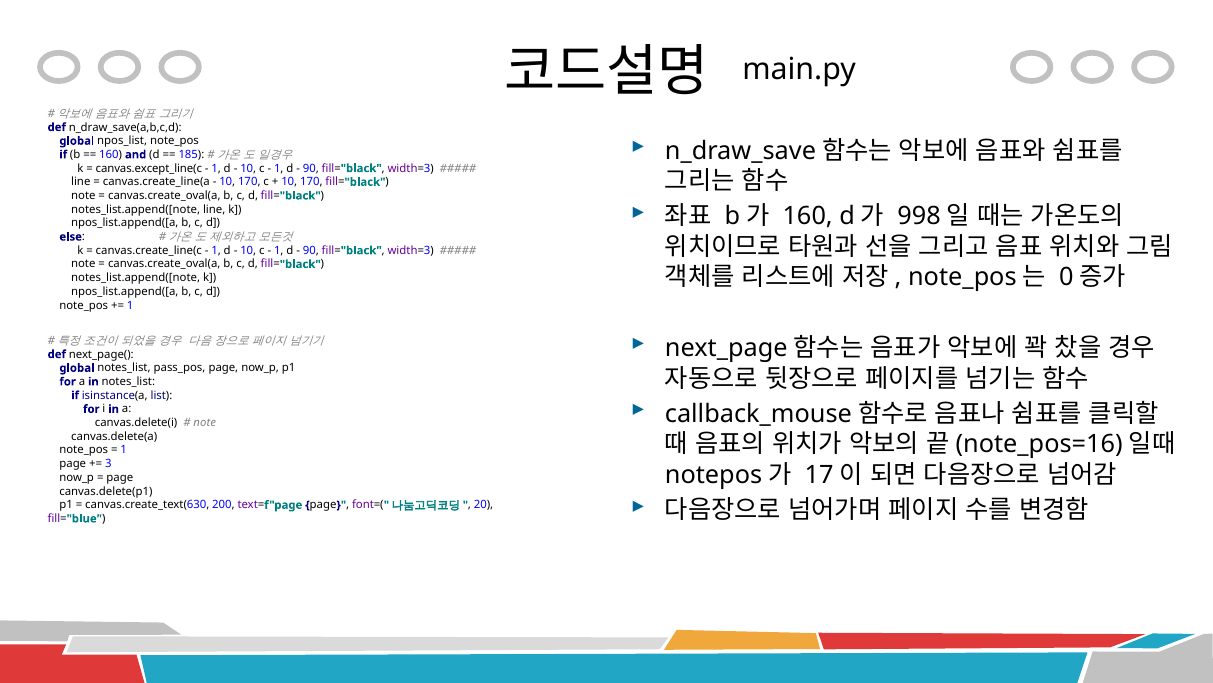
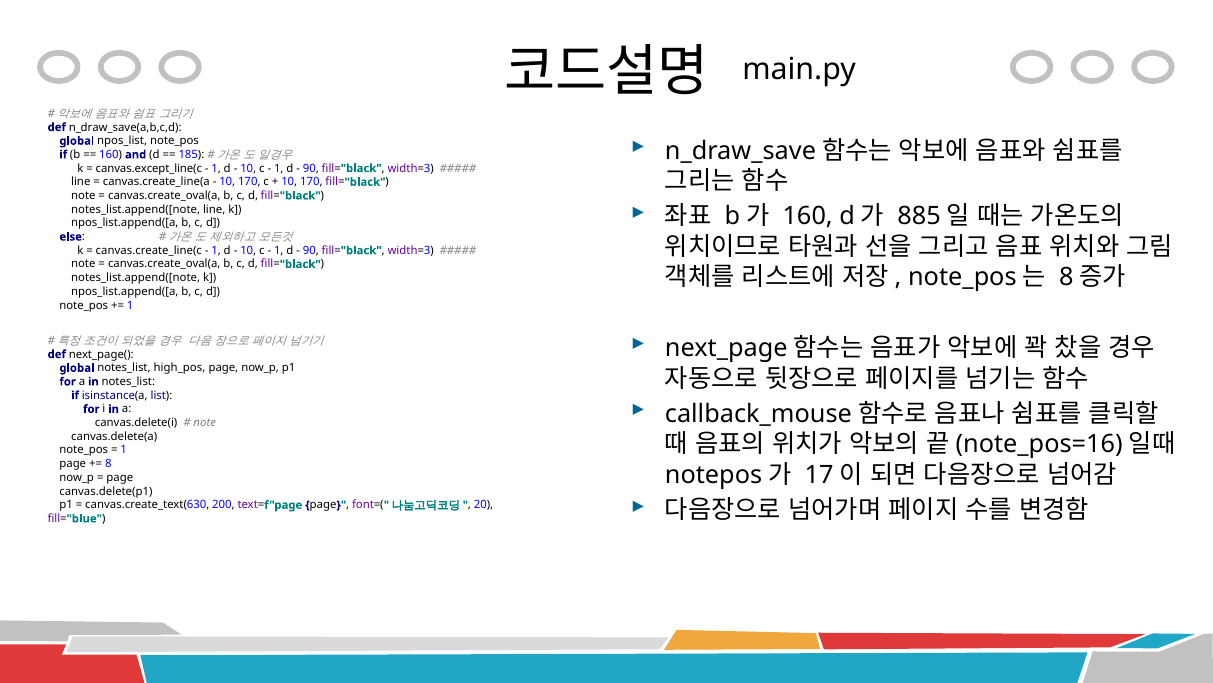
998: 998 -> 885
0 at (1066, 277): 0 -> 8
pass_pos: pass_pos -> high_pos
3 at (108, 463): 3 -> 8
